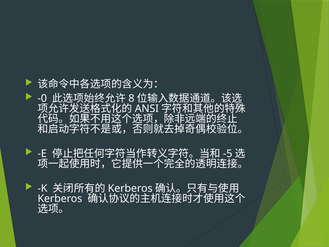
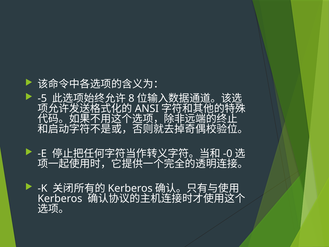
-0: -0 -> -5
-5: -5 -> -0
